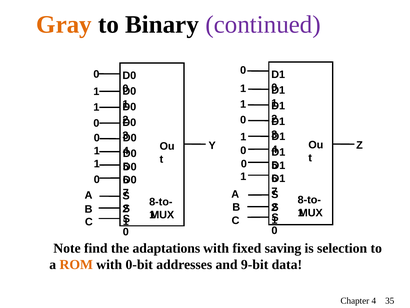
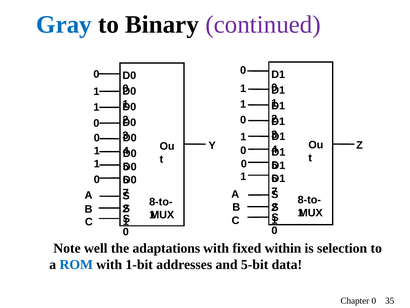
Gray colour: orange -> blue
find: find -> well
saving: saving -> within
ROM colour: orange -> blue
0-bit: 0-bit -> 1-bit
9-bit: 9-bit -> 5-bit
Chapter 4: 4 -> 0
